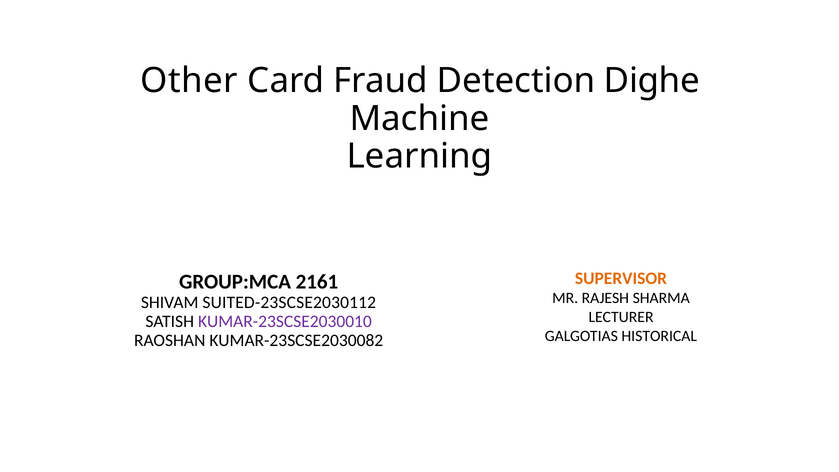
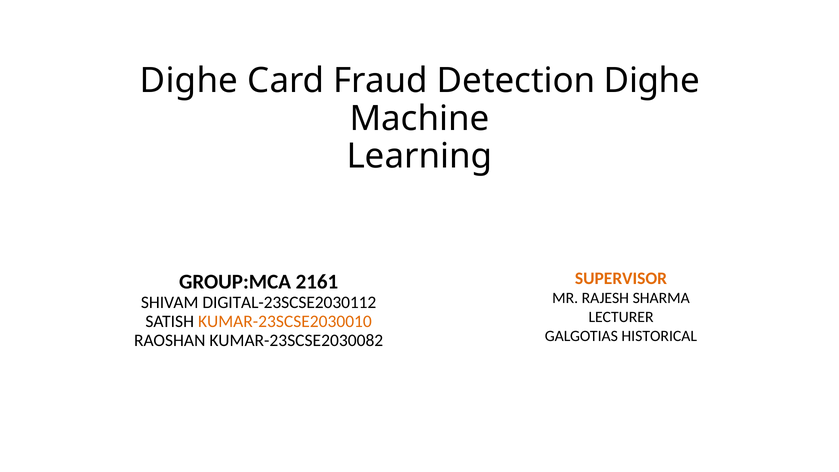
Other at (189, 81): Other -> Dighe
SUITED-23SCSE2030112: SUITED-23SCSE2030112 -> DIGITAL-23SCSE2030112
KUMAR-23SCSE2030010 colour: purple -> orange
